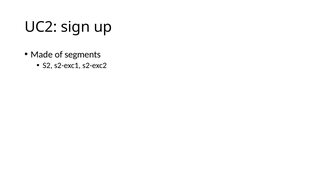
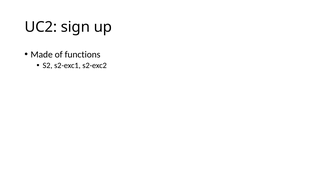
segments: segments -> functions
